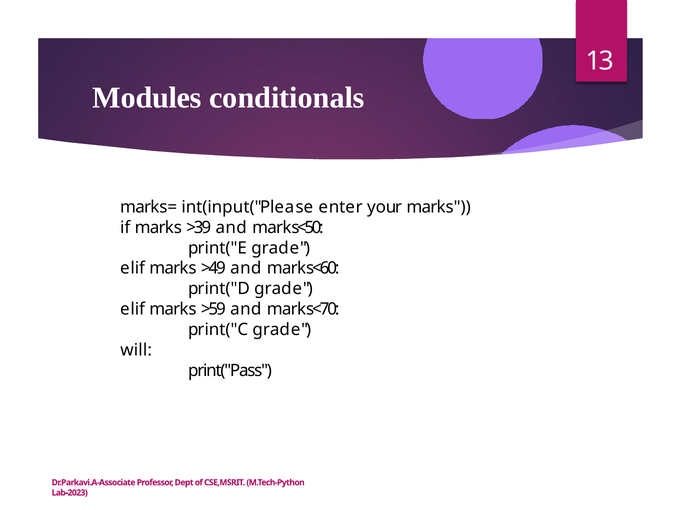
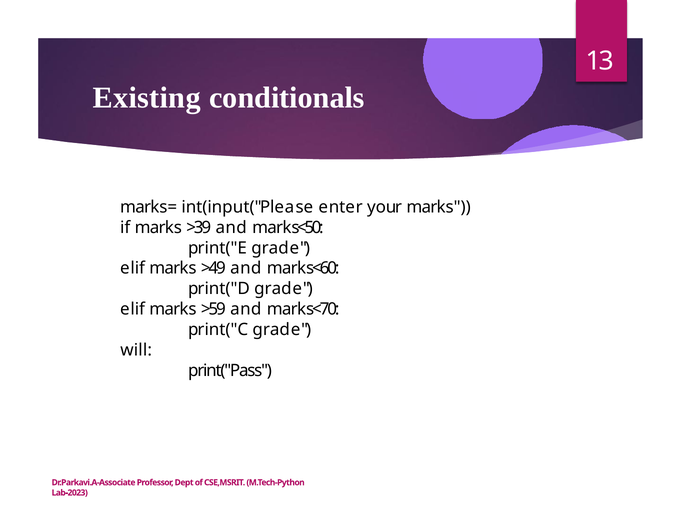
Modules: Modules -> Existing
